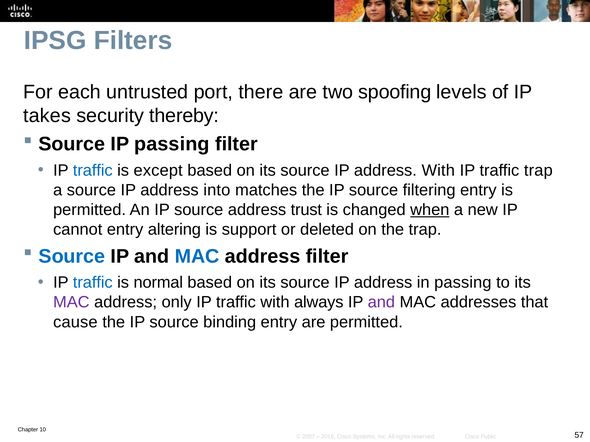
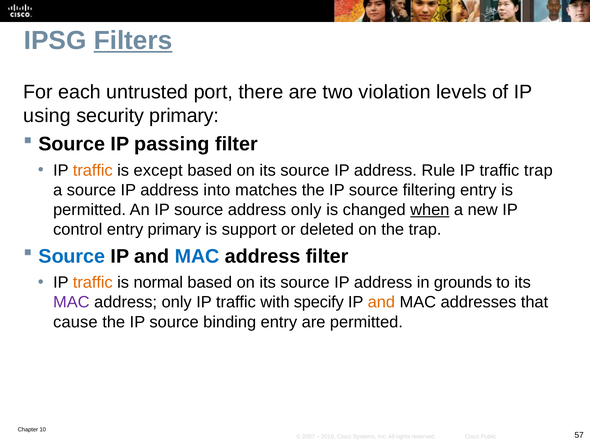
Filters underline: none -> present
spoofing: spoofing -> violation
takes: takes -> using
security thereby: thereby -> primary
traffic at (93, 171) colour: blue -> orange
address With: With -> Rule
source address trust: trust -> only
cannot: cannot -> control
entry altering: altering -> primary
traffic at (93, 283) colour: blue -> orange
in passing: passing -> grounds
always: always -> specify
and at (381, 303) colour: purple -> orange
